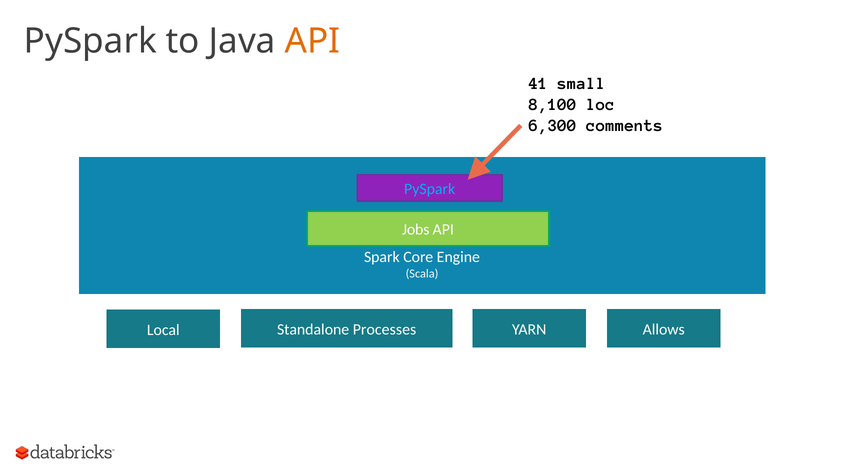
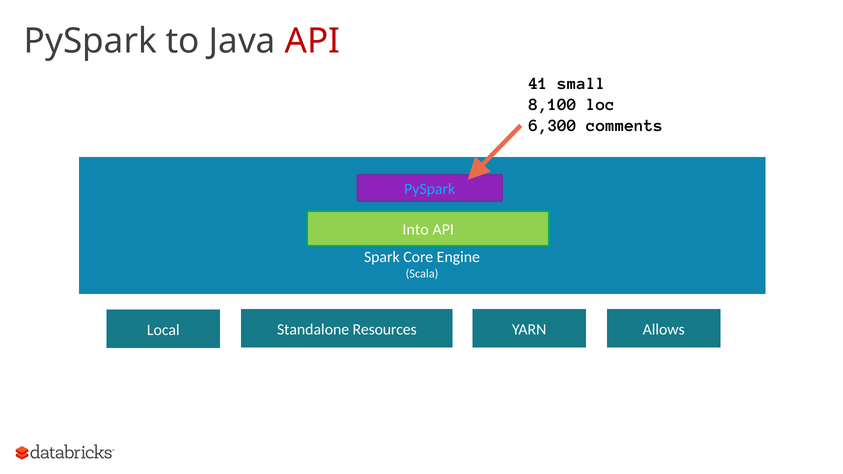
API at (313, 41) colour: orange -> red
Jobs: Jobs -> Into
Processes: Processes -> Resources
